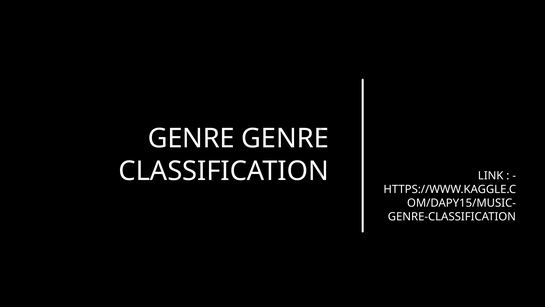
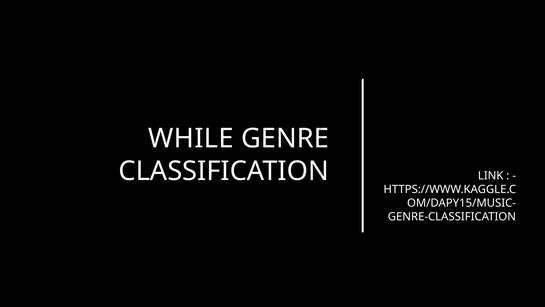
GENRE at (191, 138): GENRE -> WHILE
